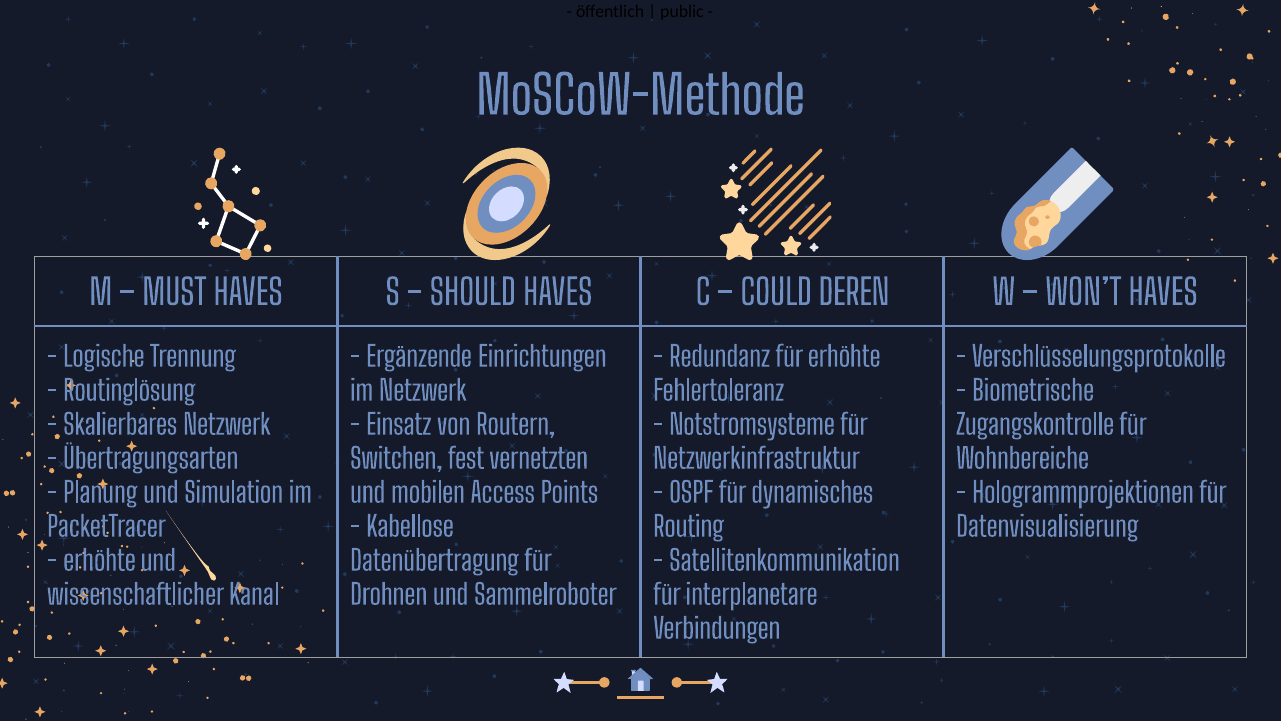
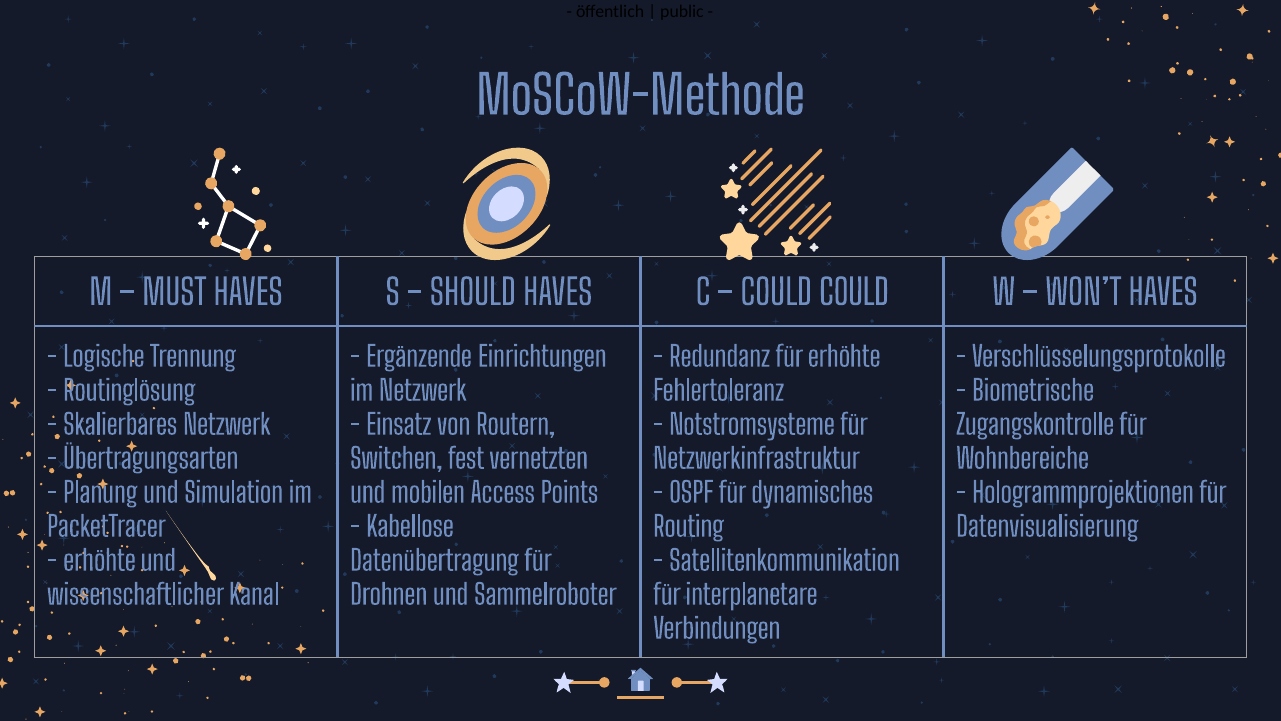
COULD DEREN: DEREN -> COULD
